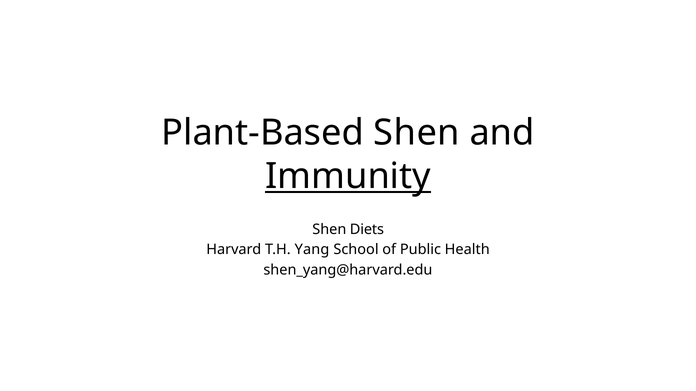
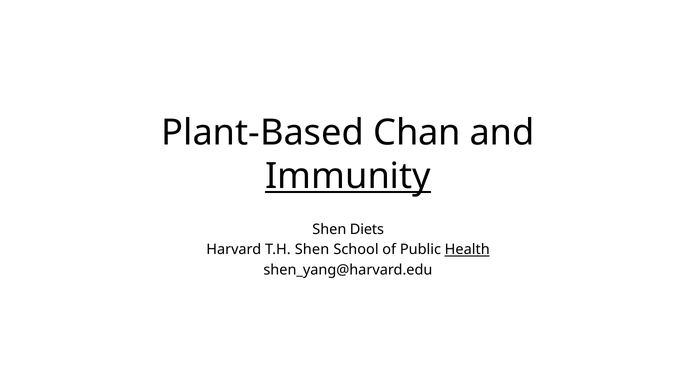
Plant-Based Shen: Shen -> Chan
T.H Yang: Yang -> Shen
Health underline: none -> present
